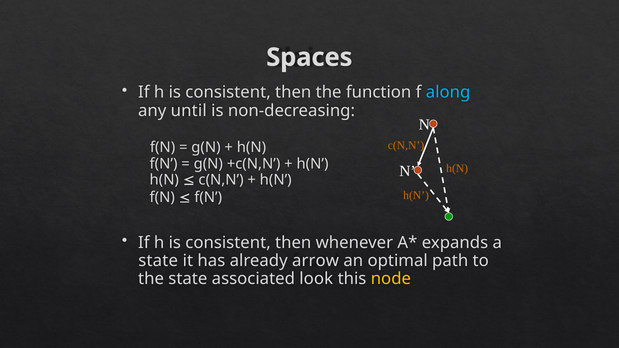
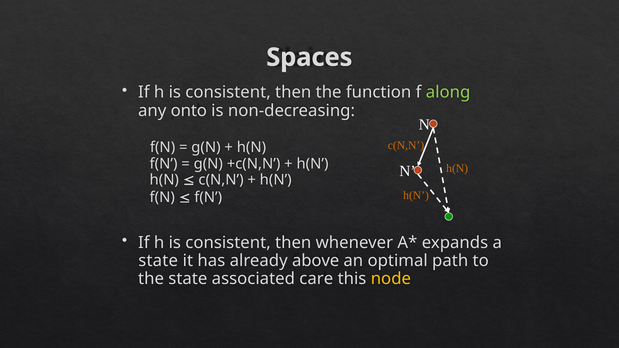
along colour: light blue -> light green
until: until -> onto
arrow: arrow -> above
look: look -> care
